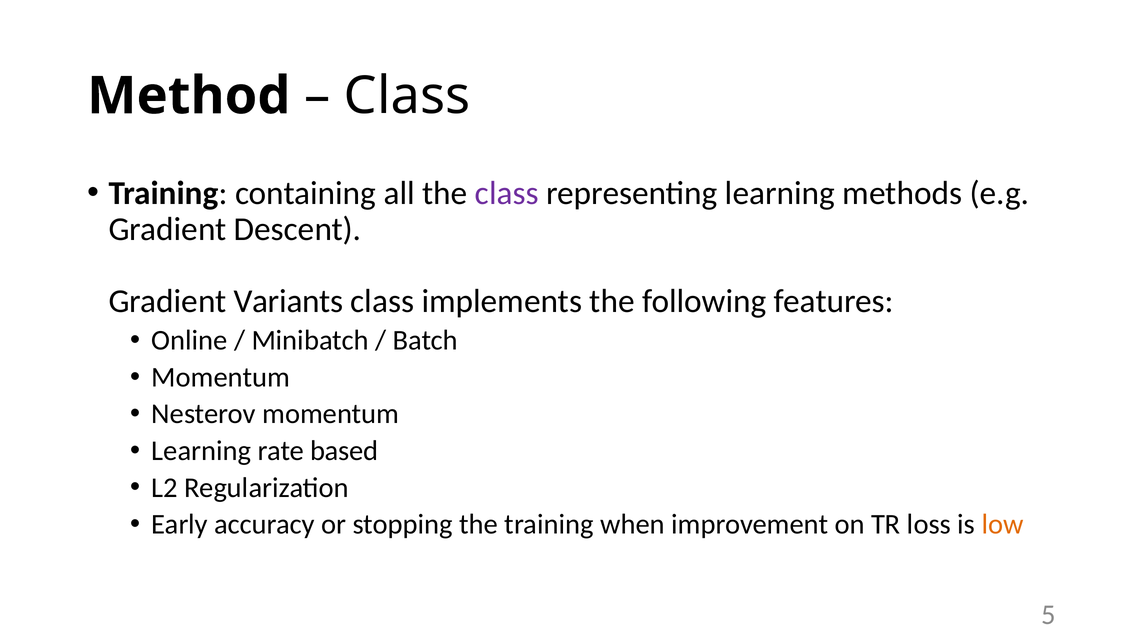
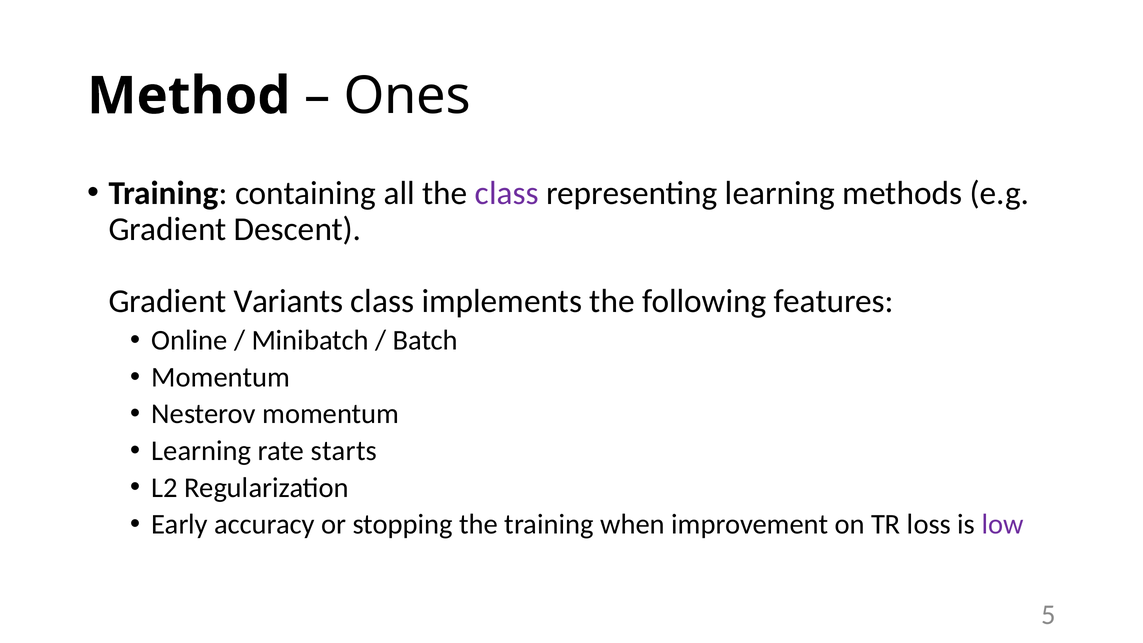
Class at (407, 96): Class -> Ones
based: based -> starts
low colour: orange -> purple
